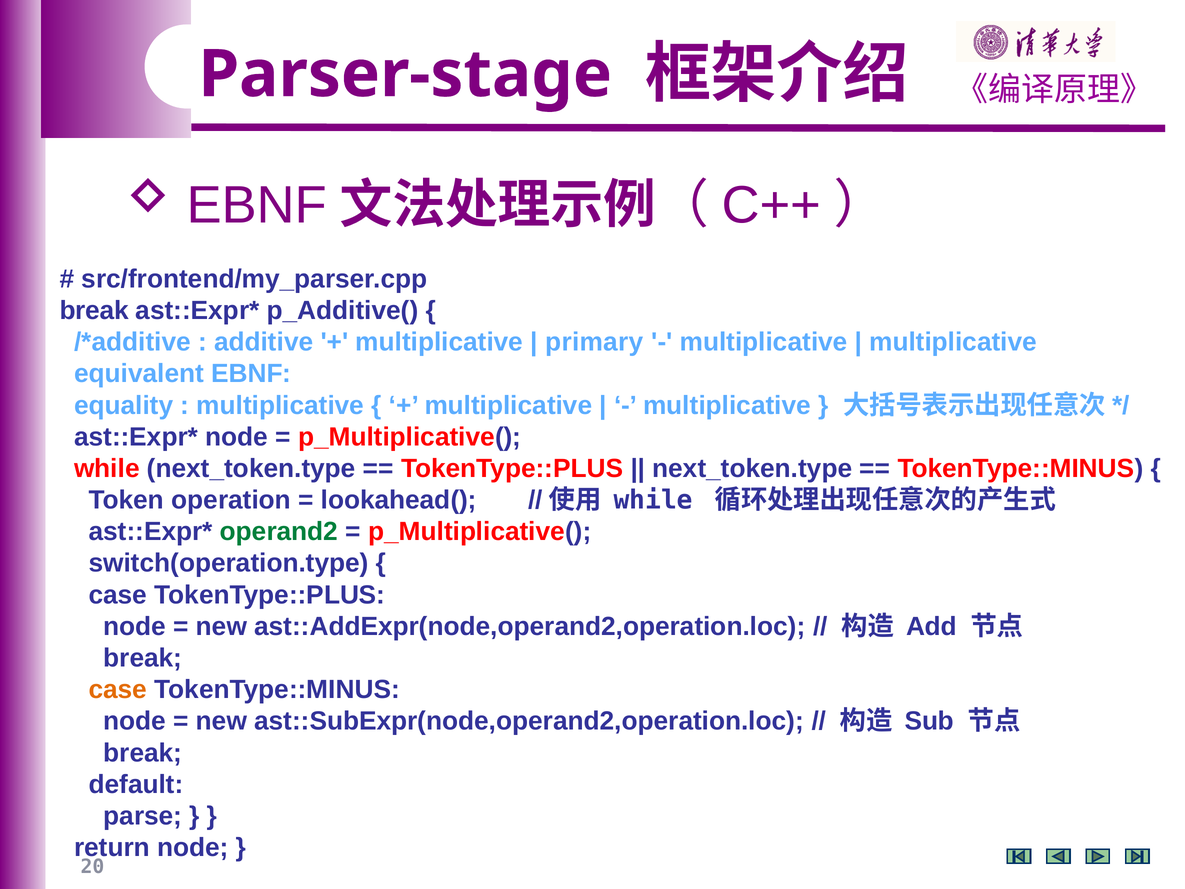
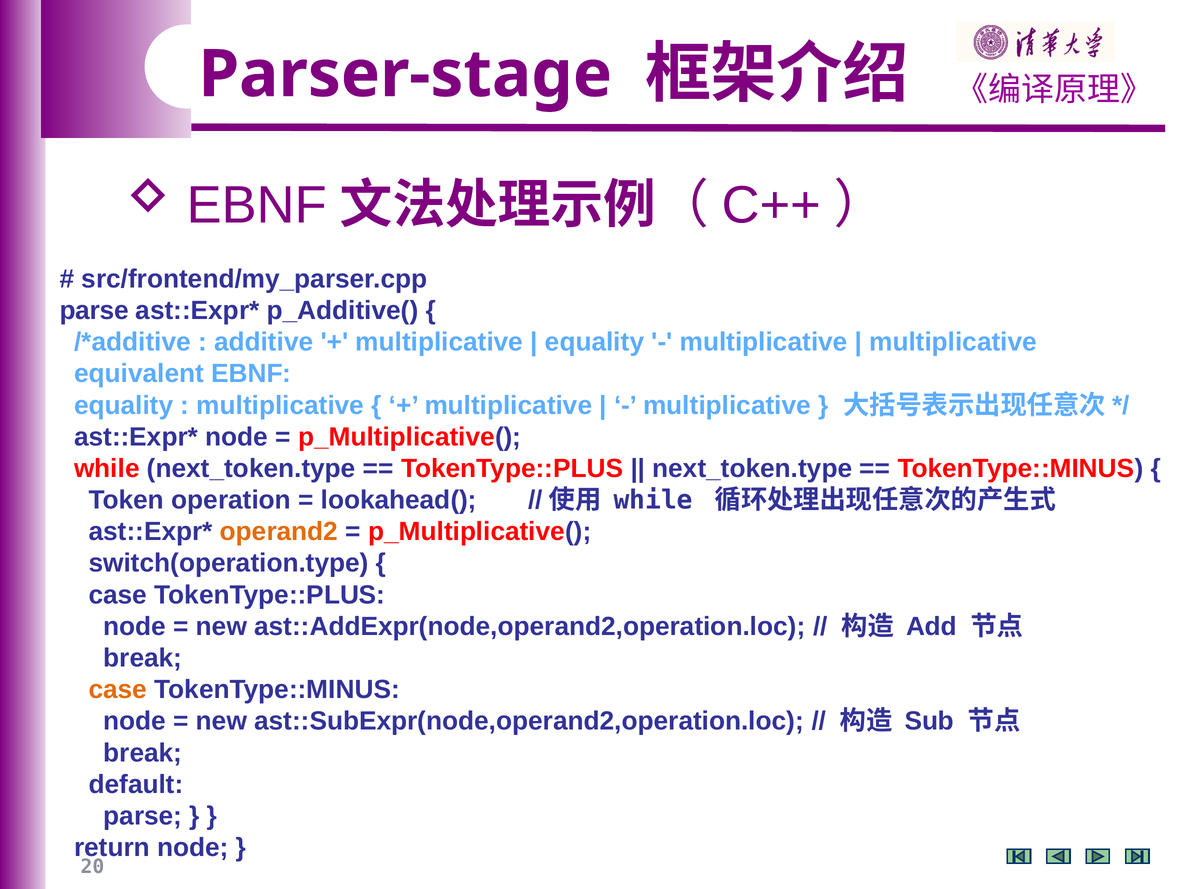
break at (94, 310): break -> parse
primary at (594, 342): primary -> equality
operand2 colour: green -> orange
